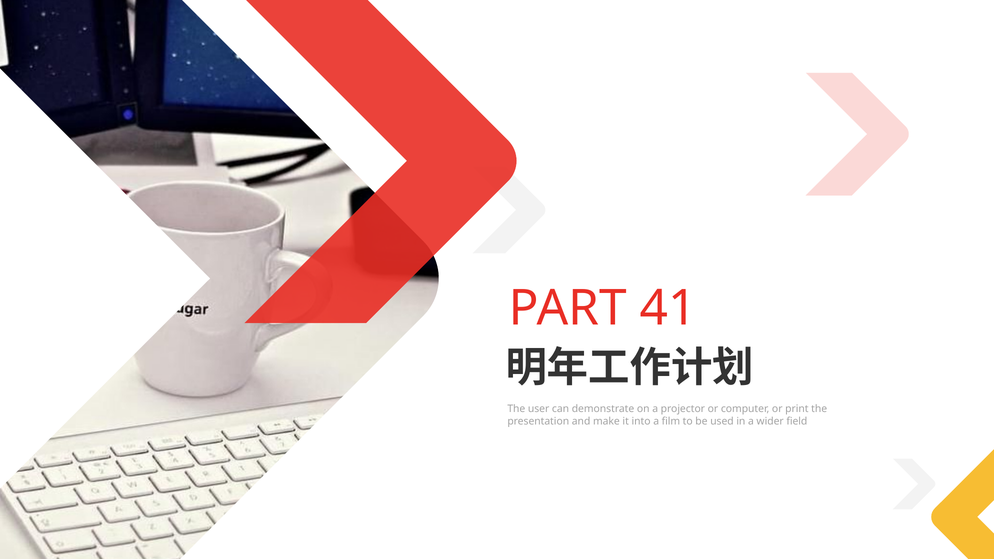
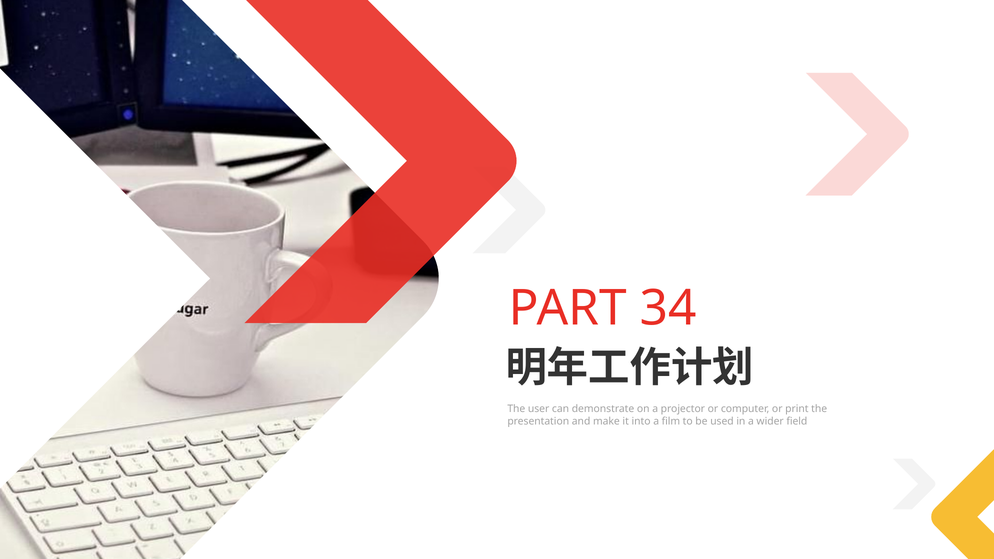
41: 41 -> 34
